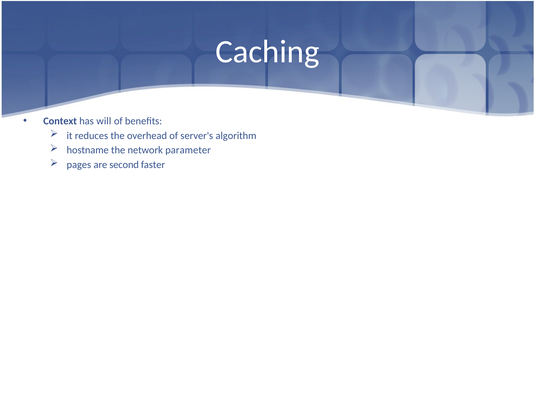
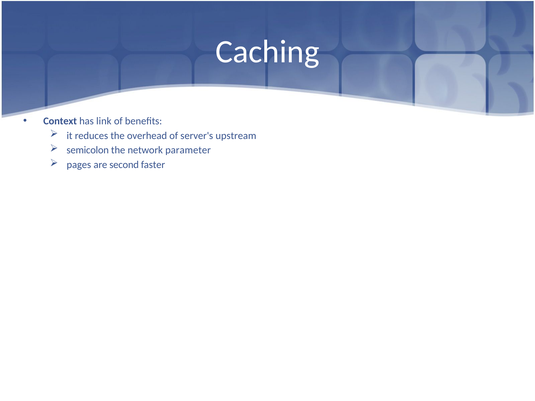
will: will -> link
algorithm: algorithm -> upstream
hostname: hostname -> semicolon
